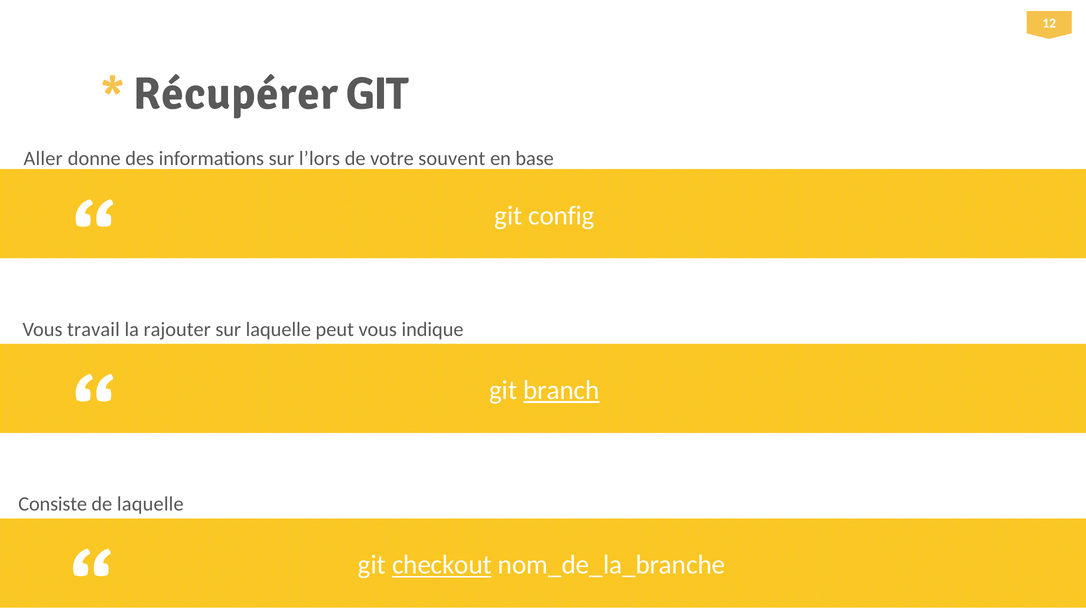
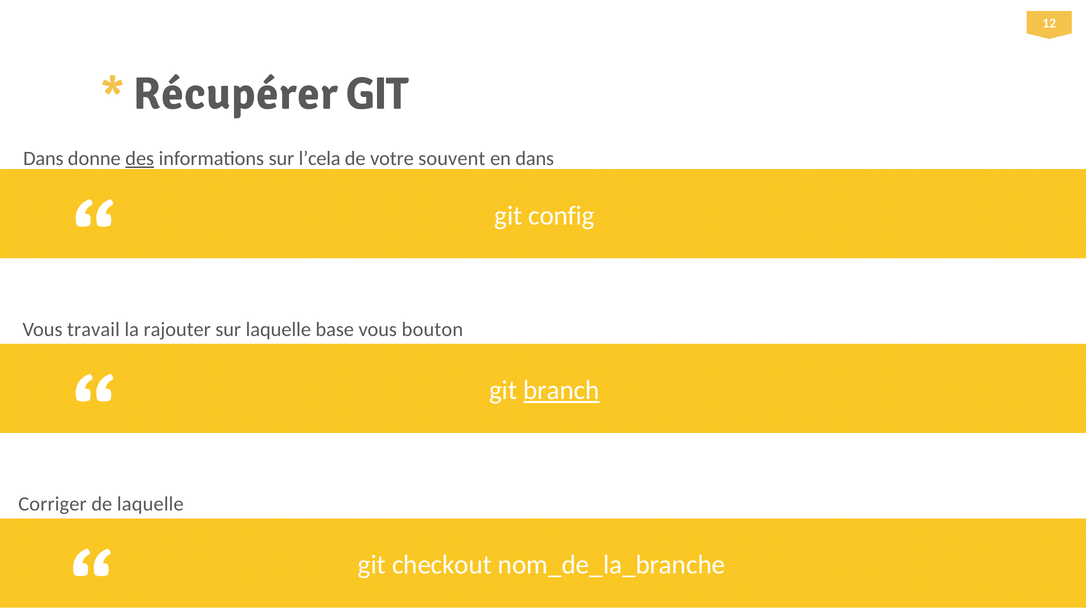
Aller at (43, 158): Aller -> Dans
des underline: none -> present
l’lors: l’lors -> l’cela
en base: base -> dans
peut: peut -> base
indique: indique -> bouton
Consiste: Consiste -> Corriger
checkout underline: present -> none
